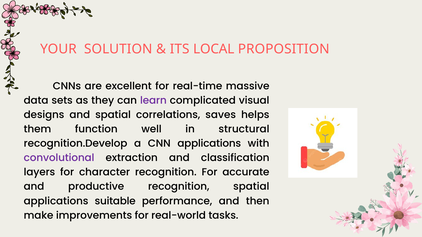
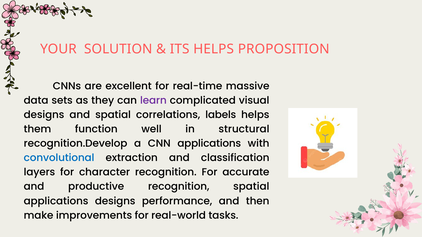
ITS LOCAL: LOCAL -> HELPS
saves: saves -> labels
convolutional colour: purple -> blue
applications suitable: suitable -> designs
